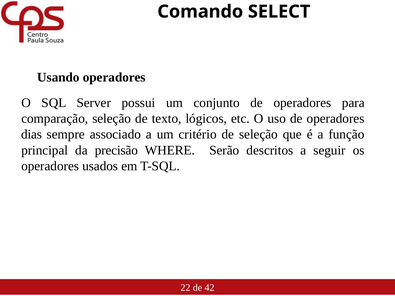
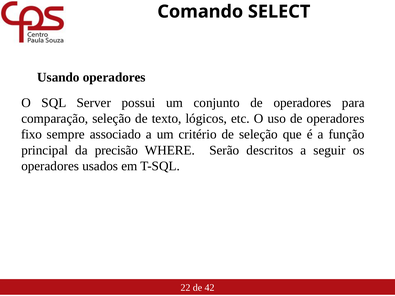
dias: dias -> fixo
